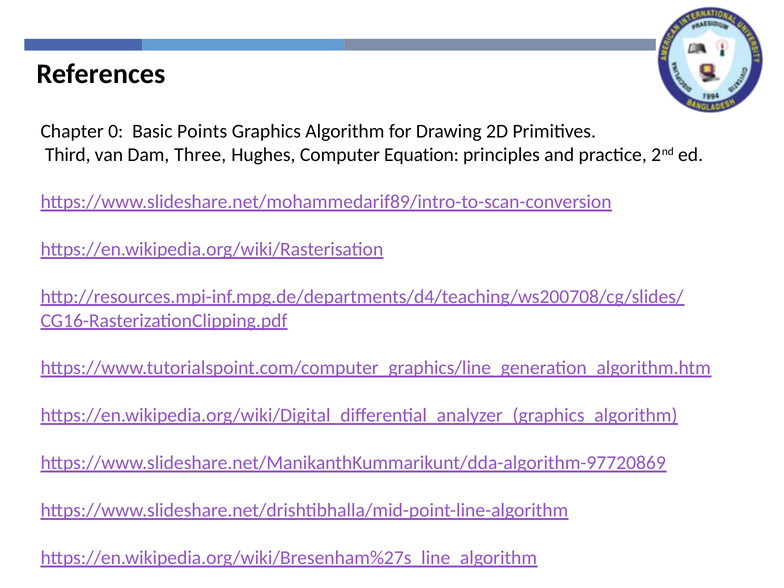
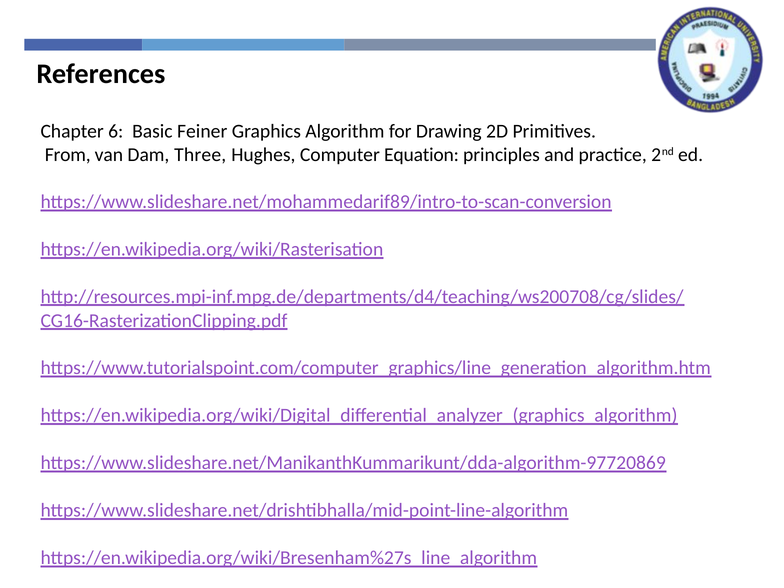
0: 0 -> 6
Points: Points -> Feiner
Third: Third -> From
